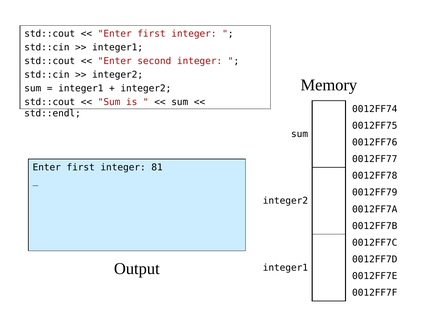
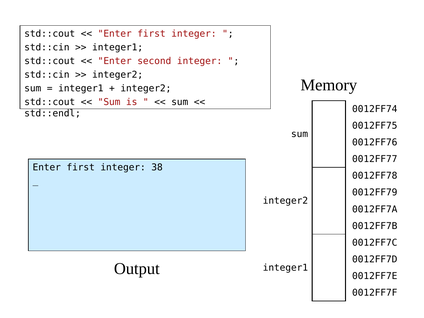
81: 81 -> 38
